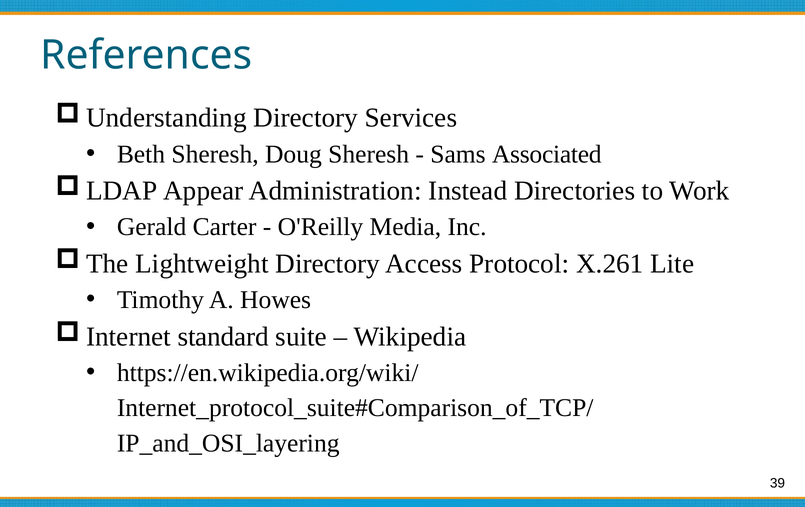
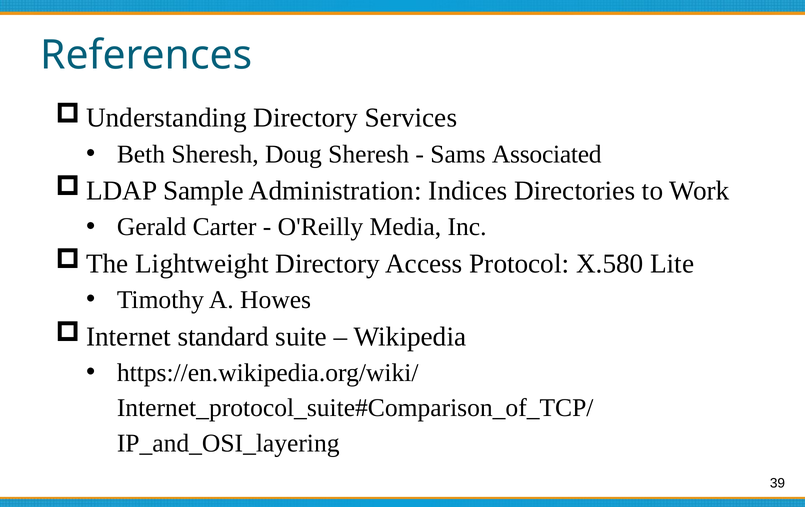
Appear: Appear -> Sample
Instead: Instead -> Indices
X.261: X.261 -> X.580
